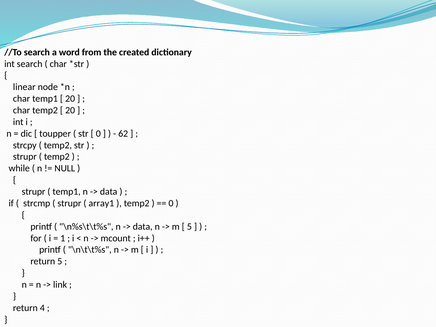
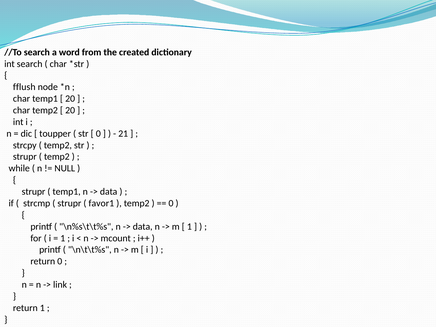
linear: linear -> fflush
62: 62 -> 21
array1: array1 -> favor1
5 at (189, 227): 5 -> 1
return 5: 5 -> 0
return 4: 4 -> 1
